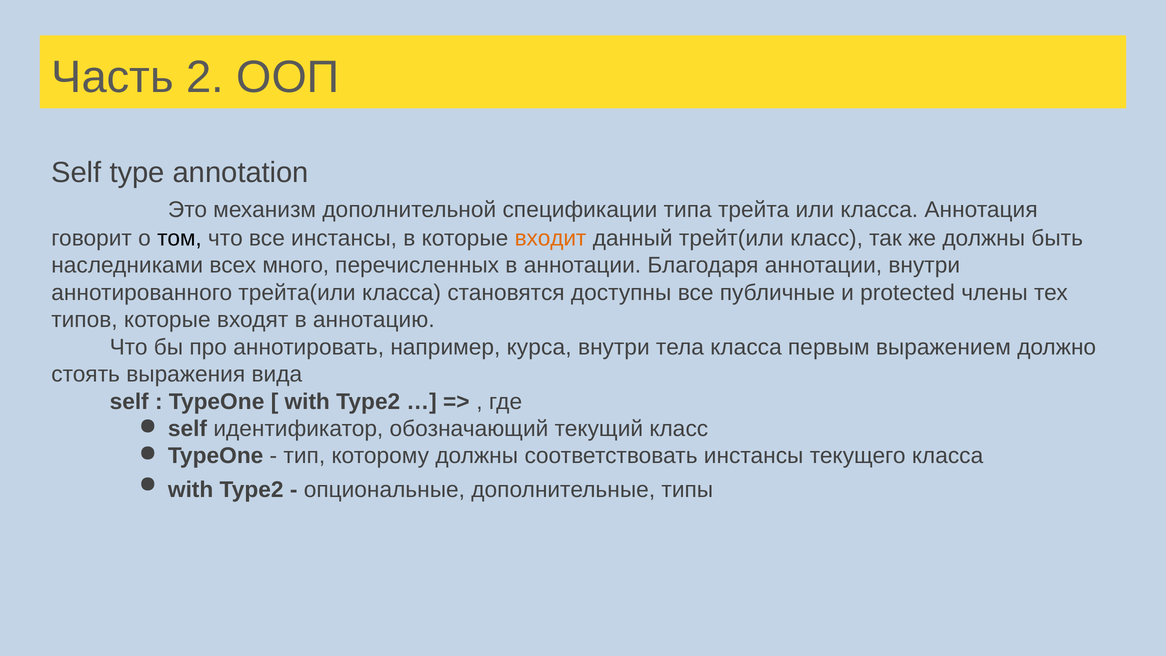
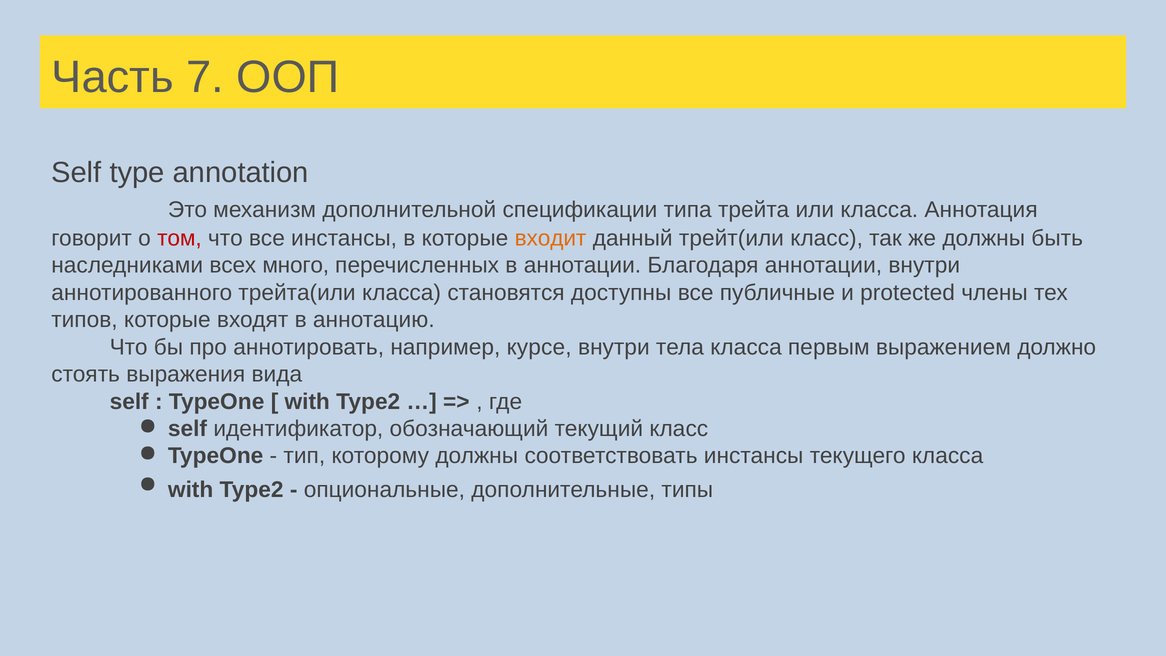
2: 2 -> 7
том colour: black -> red
курса: курса -> курсе
